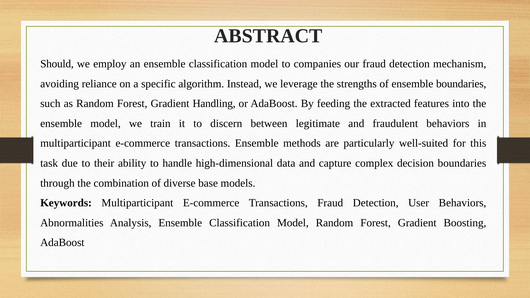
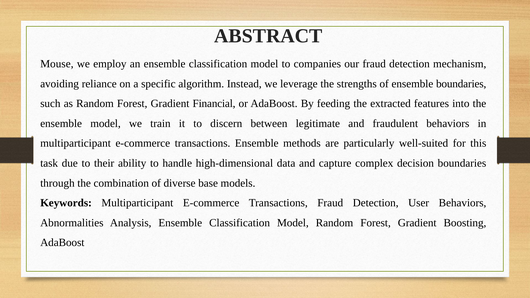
Should: Should -> Mouse
Handling: Handling -> Financial
